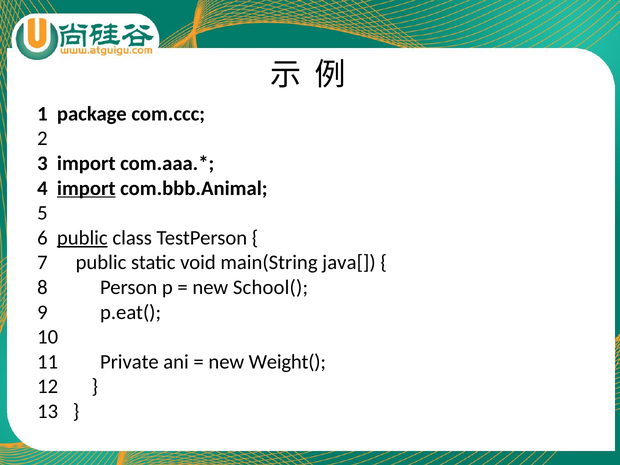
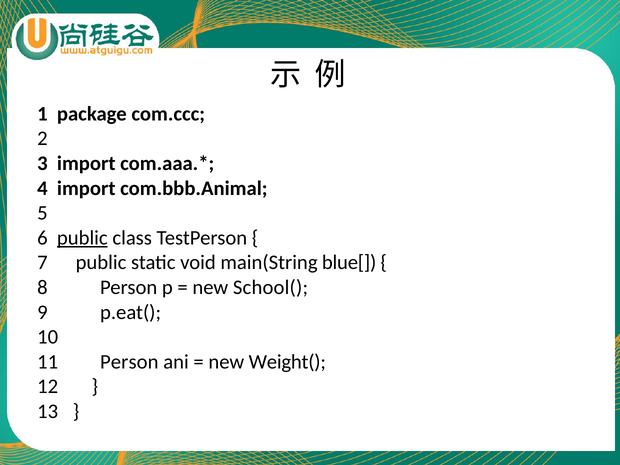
import at (86, 188) underline: present -> none
java[: java[ -> blue[
Private at (129, 362): Private -> Person
